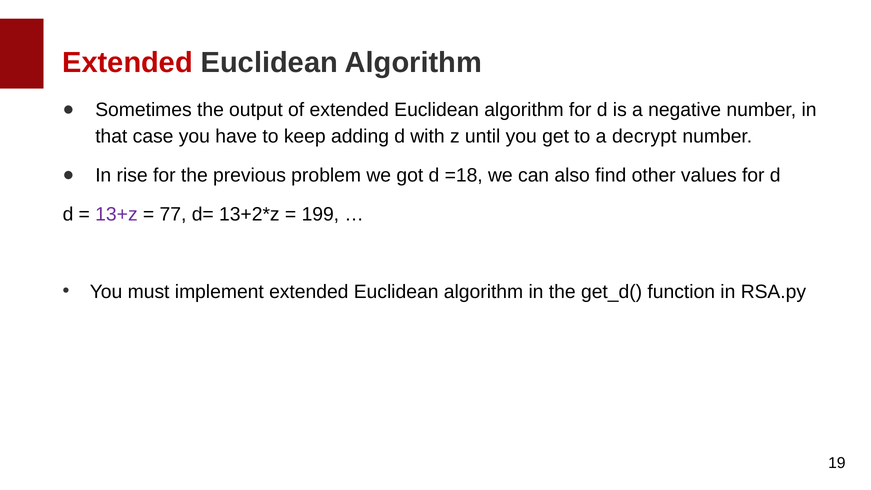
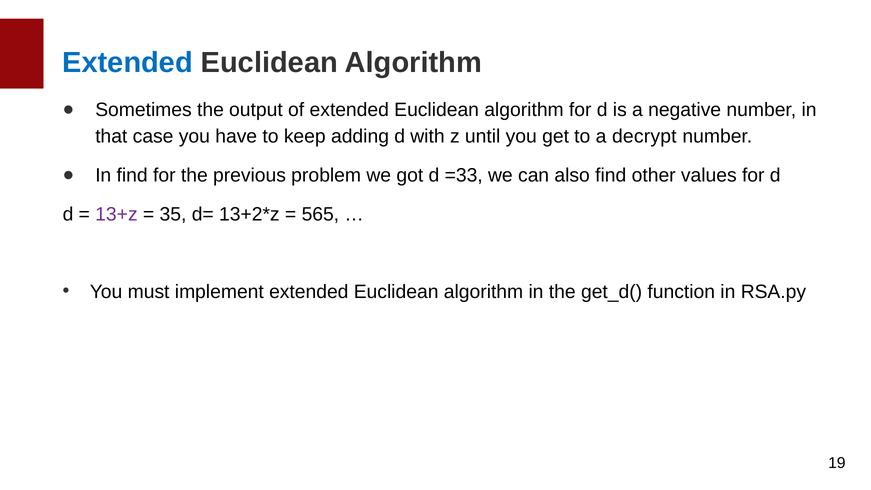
Extended at (128, 62) colour: red -> blue
In rise: rise -> find
=18: =18 -> =33
77: 77 -> 35
199: 199 -> 565
